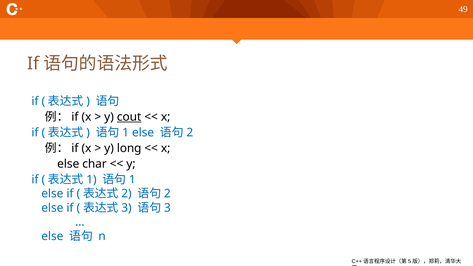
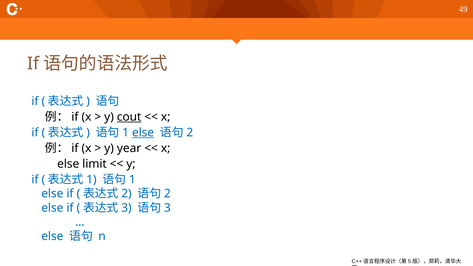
else at (143, 132) underline: none -> present
long: long -> year
char: char -> limit
